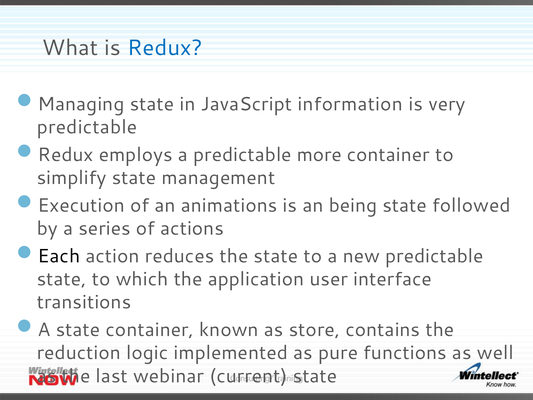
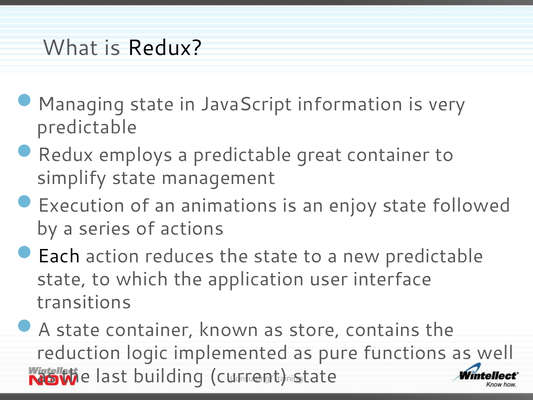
Redux at (165, 48) colour: blue -> black
more: more -> great
being: being -> enjoy
webinar: webinar -> building
